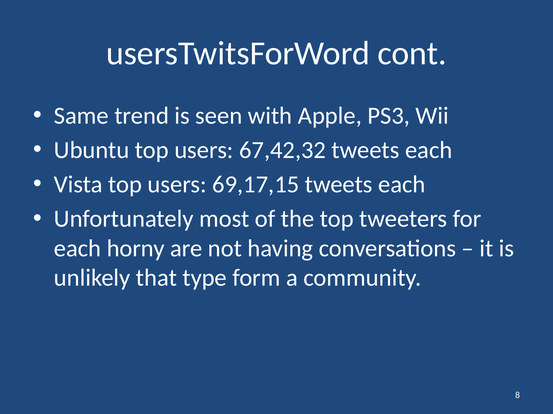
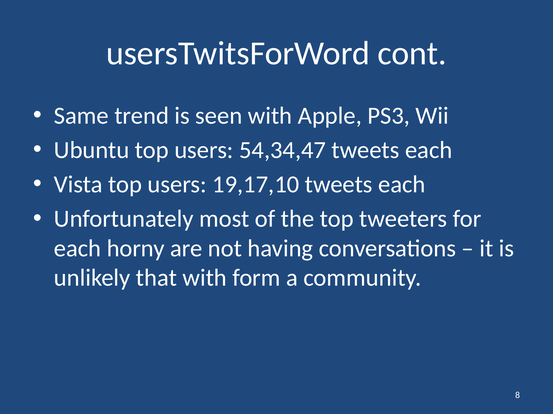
67,42,32: 67,42,32 -> 54,34,47
69,17,15: 69,17,15 -> 19,17,10
that type: type -> with
